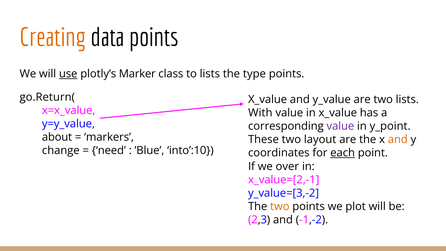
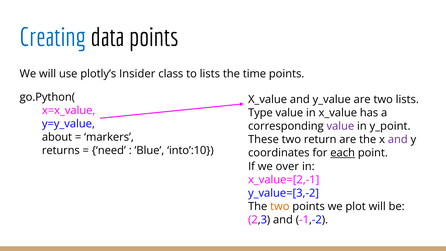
Creating colour: orange -> blue
use underline: present -> none
Marker: Marker -> Insider
type: type -> time
go.Return(: go.Return( -> go.Python(
With: With -> Type
layout: layout -> return
and at (398, 140) colour: orange -> purple
change: change -> returns
